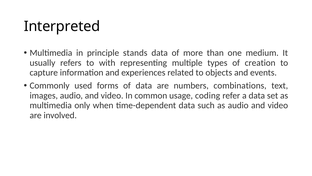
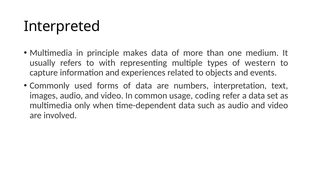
stands: stands -> makes
creation: creation -> western
combinations: combinations -> interpretation
